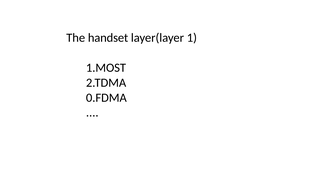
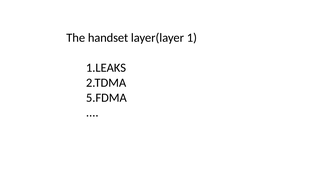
1.MOST: 1.MOST -> 1.LEAKS
0.FDMA: 0.FDMA -> 5.FDMA
